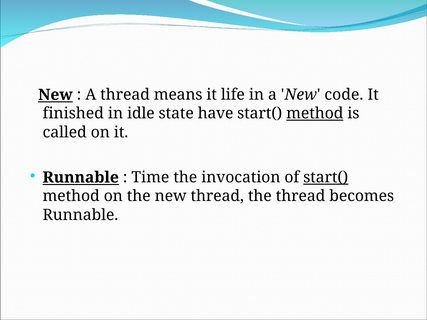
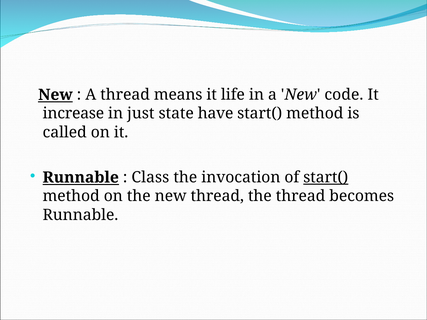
finished: finished -> increase
idle: idle -> just
method at (315, 114) underline: present -> none
Time: Time -> Class
